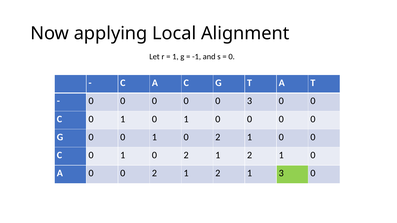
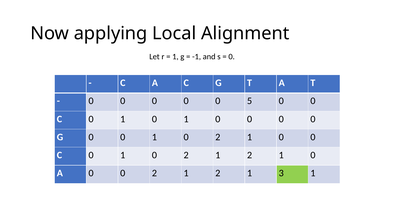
0 3: 3 -> 5
1 3 0: 0 -> 1
